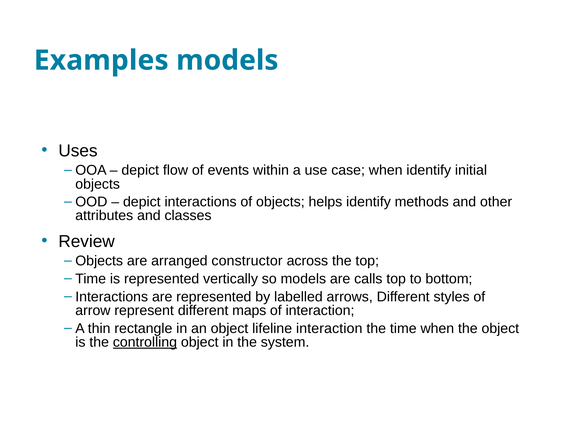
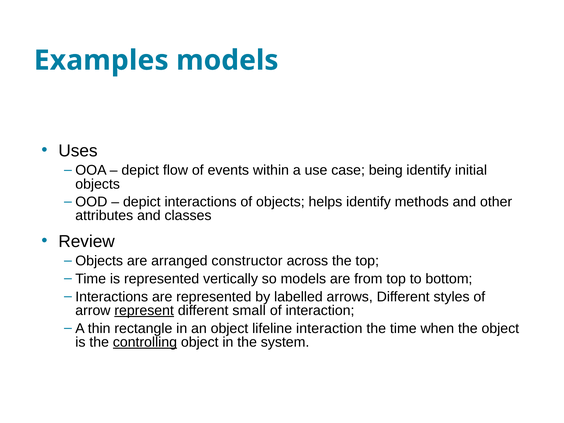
case when: when -> being
calls: calls -> from
represent underline: none -> present
maps: maps -> small
